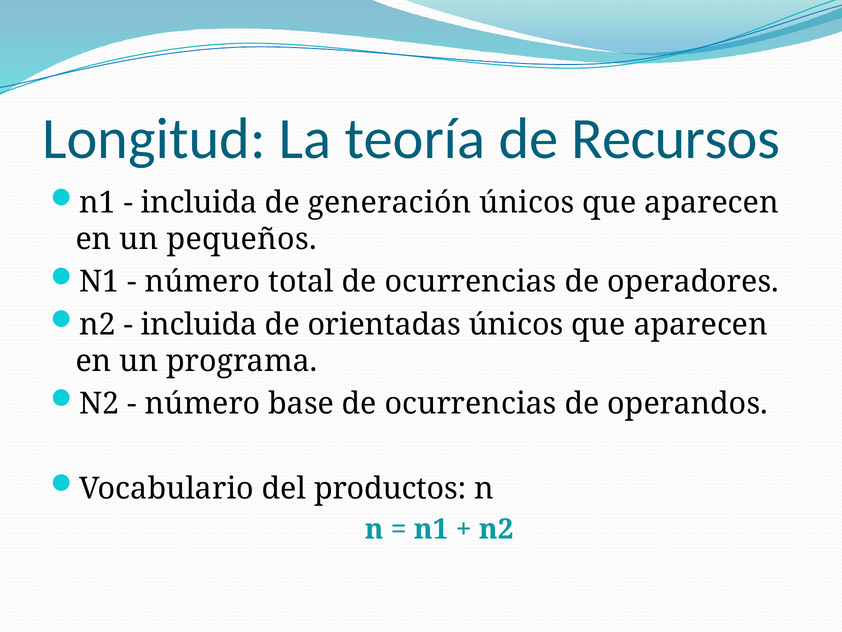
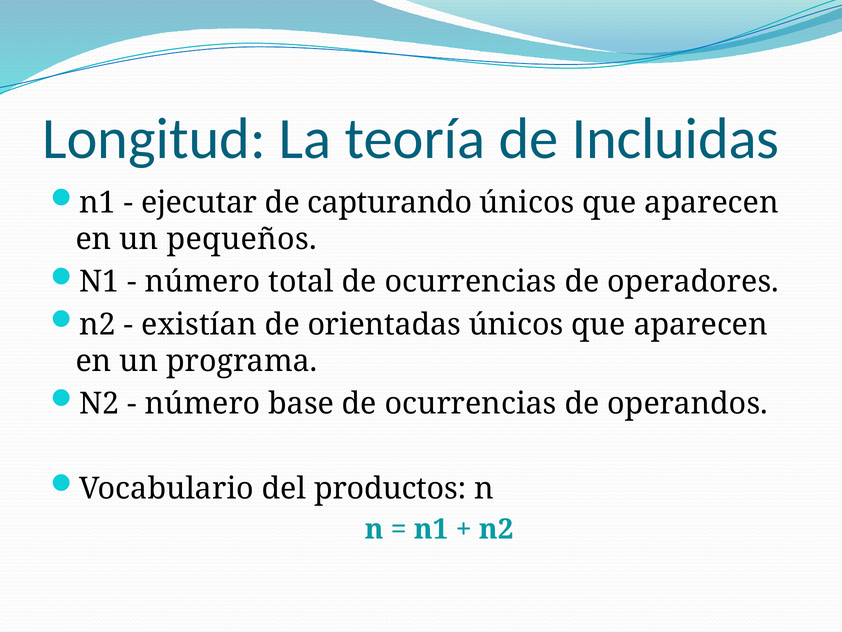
Recursos: Recursos -> Incluidas
incluida at (199, 203): incluida -> ejecutar
generación: generación -> capturando
incluida at (199, 324): incluida -> existían
